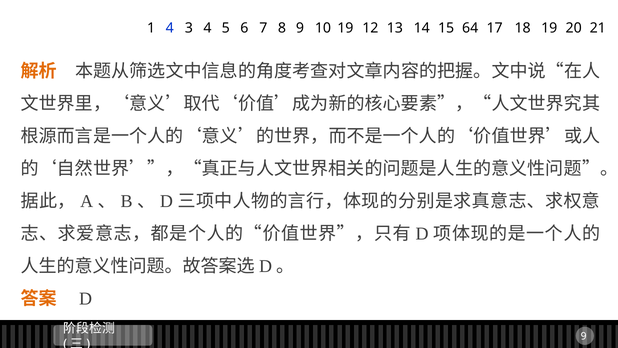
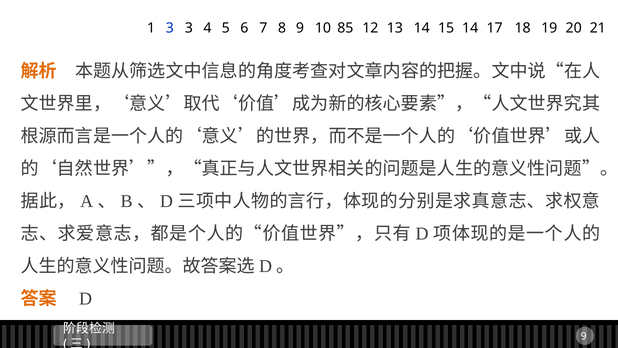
1 4: 4 -> 3
10 19: 19 -> 85
15 64: 64 -> 14
